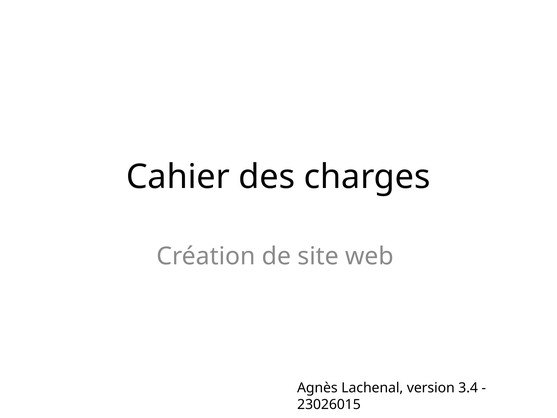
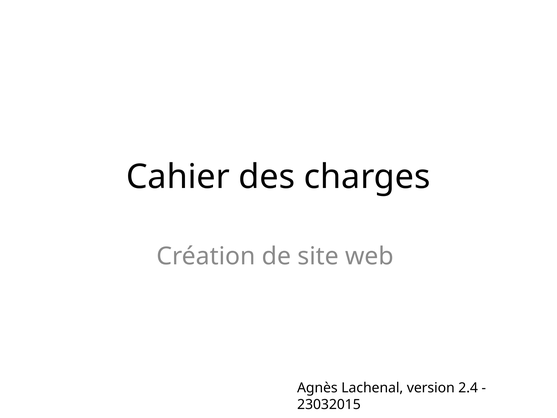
3.4: 3.4 -> 2.4
23026015: 23026015 -> 23032015
